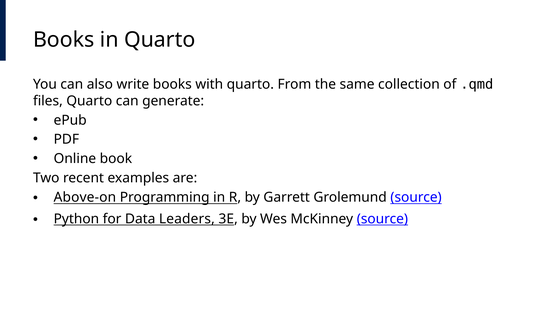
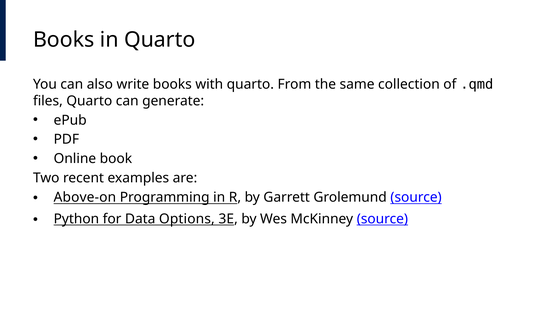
Leaders: Leaders -> Options
